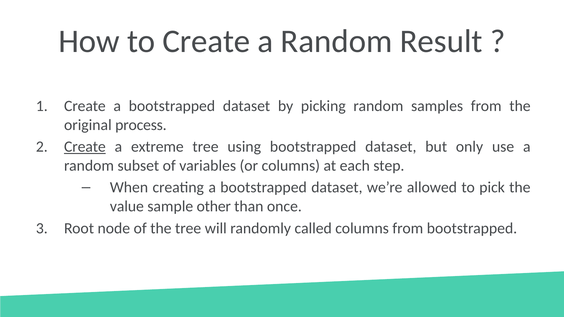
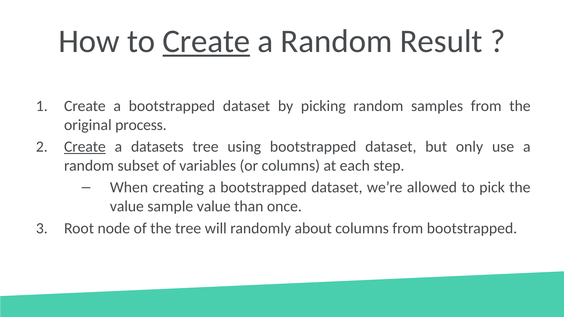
Create at (206, 41) underline: none -> present
extreme: extreme -> datasets
sample other: other -> value
called: called -> about
